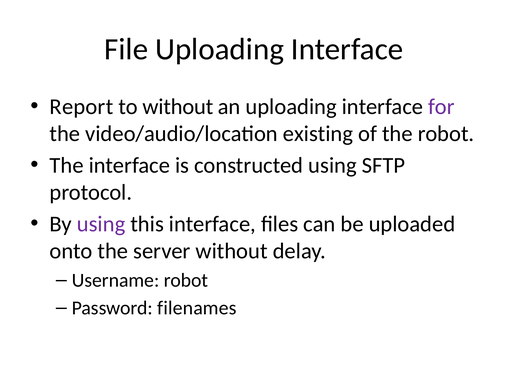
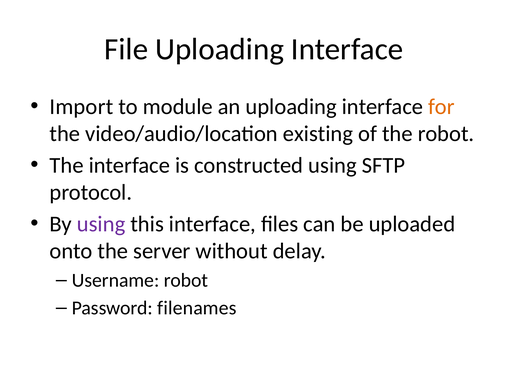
Report: Report -> Import
to without: without -> module
for colour: purple -> orange
